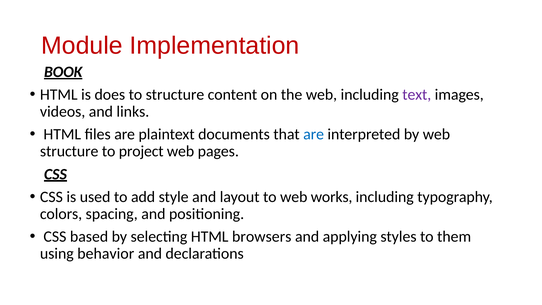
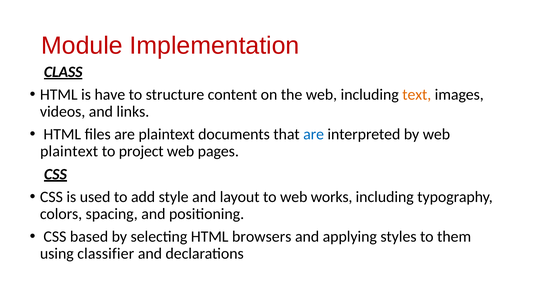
BOOK: BOOK -> CLASS
does: does -> have
text colour: purple -> orange
structure at (69, 151): structure -> plaintext
behavior: behavior -> classifier
